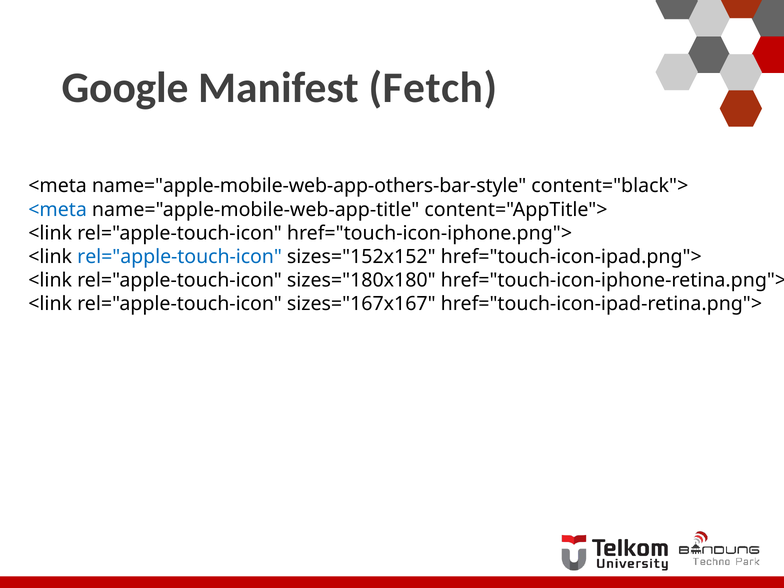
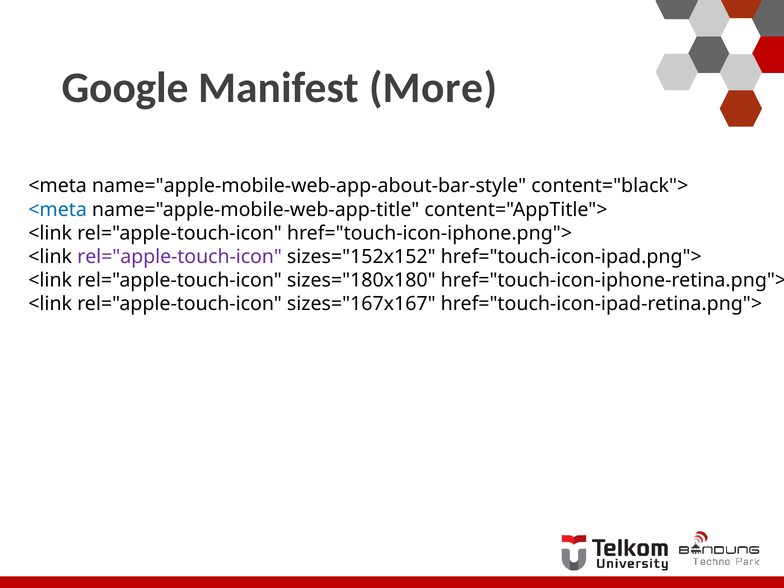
Fetch: Fetch -> More
name="apple-mobile-web-app-others-bar-style: name="apple-mobile-web-app-others-bar-style -> name="apple-mobile-web-app-about-bar-style
rel="apple-touch-icon at (180, 257) colour: blue -> purple
